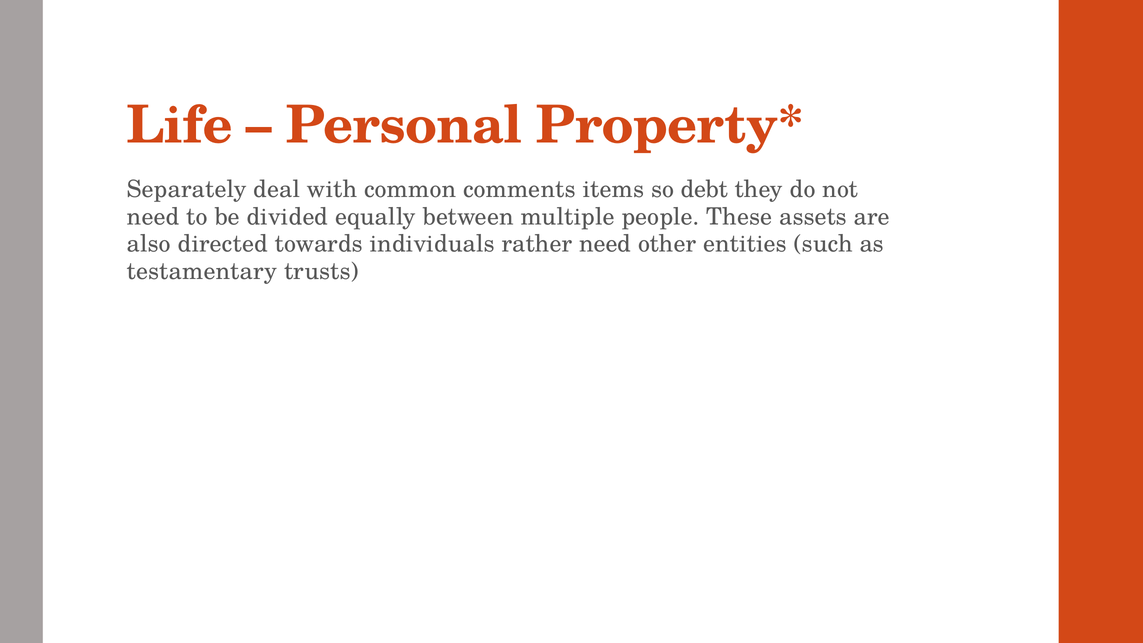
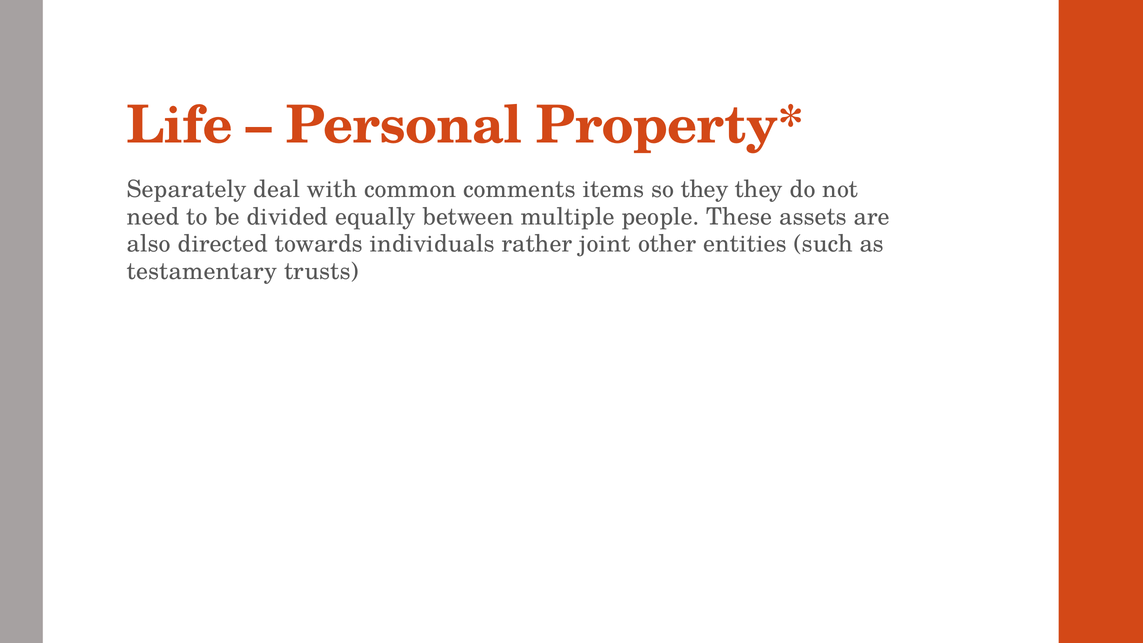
so debt: debt -> they
rather need: need -> joint
